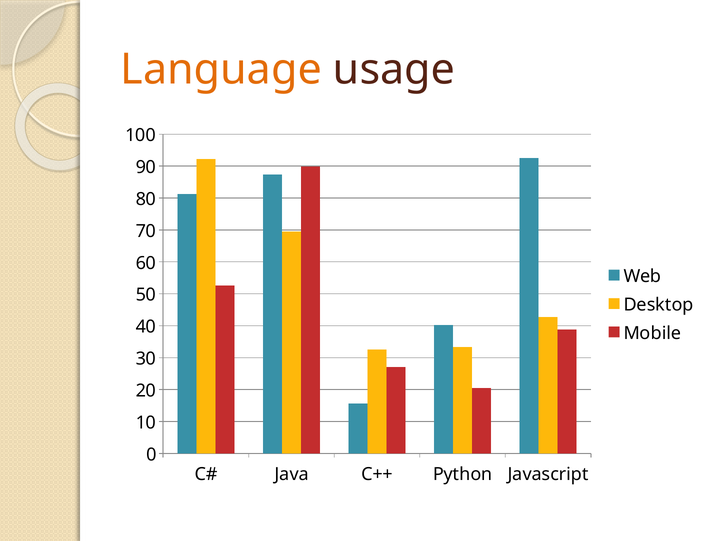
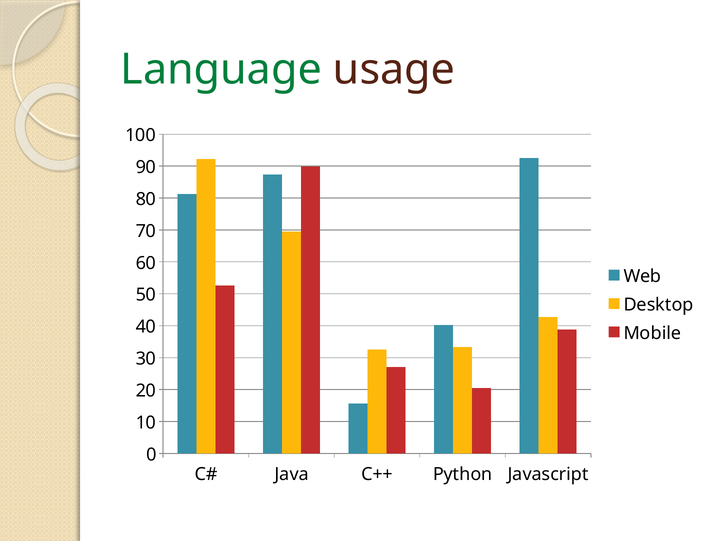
Language colour: orange -> green
